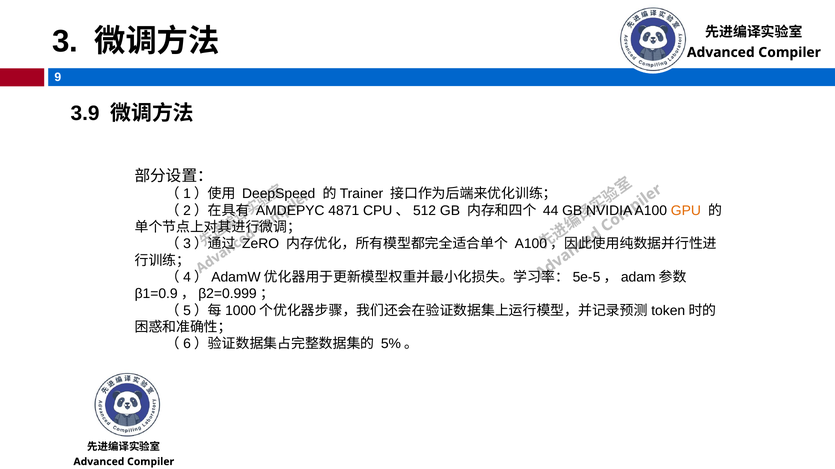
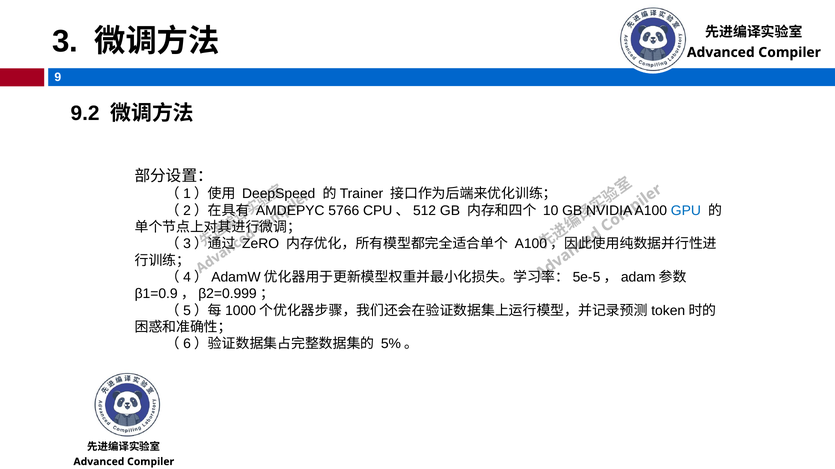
3.9: 3.9 -> 9.2
4871: 4871 -> 5766
44: 44 -> 10
GPU colour: orange -> blue
